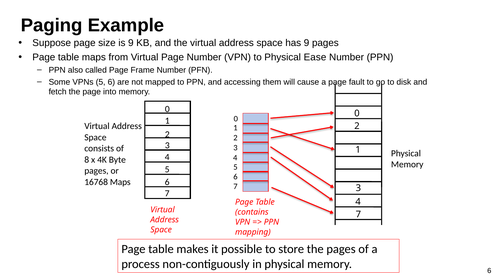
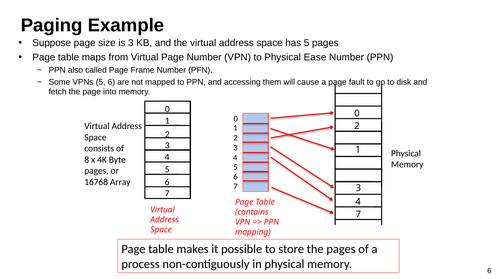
is 9: 9 -> 3
has 9: 9 -> 5
16768 Maps: Maps -> Array
